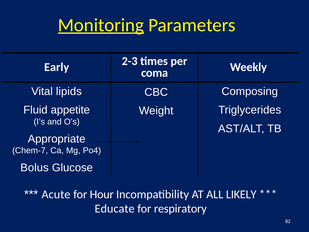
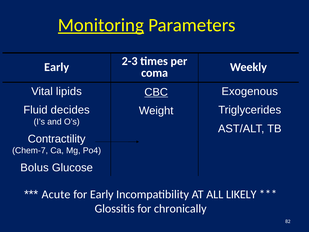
Composing: Composing -> Exogenous
CBC underline: none -> present
appetite: appetite -> decides
Appropriate: Appropriate -> Contractility
for Hour: Hour -> Early
Educate: Educate -> Glossitis
respiratory: respiratory -> chronically
